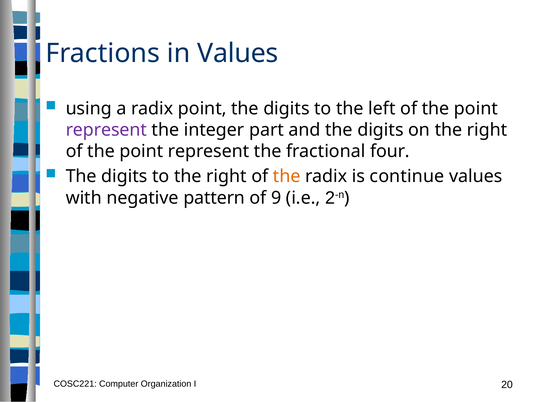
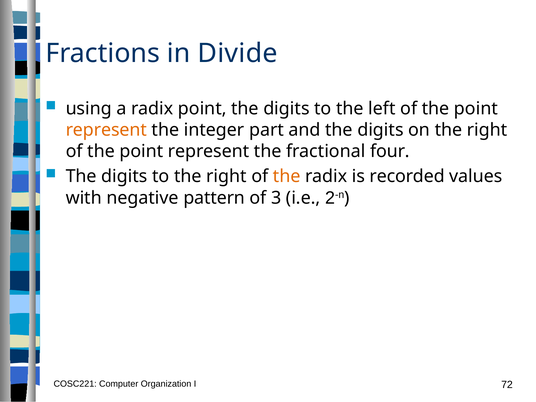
in Values: Values -> Divide
represent at (106, 130) colour: purple -> orange
continue: continue -> recorded
9: 9 -> 3
20: 20 -> 72
